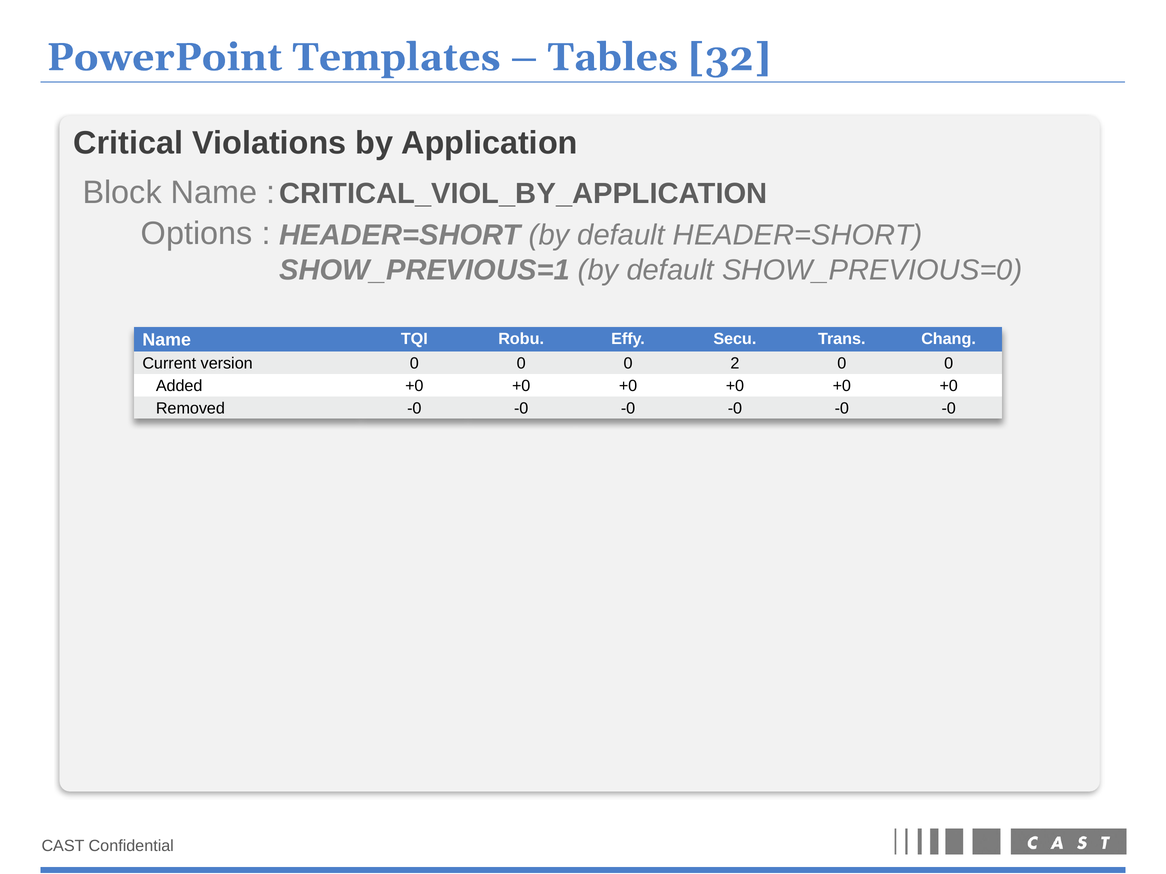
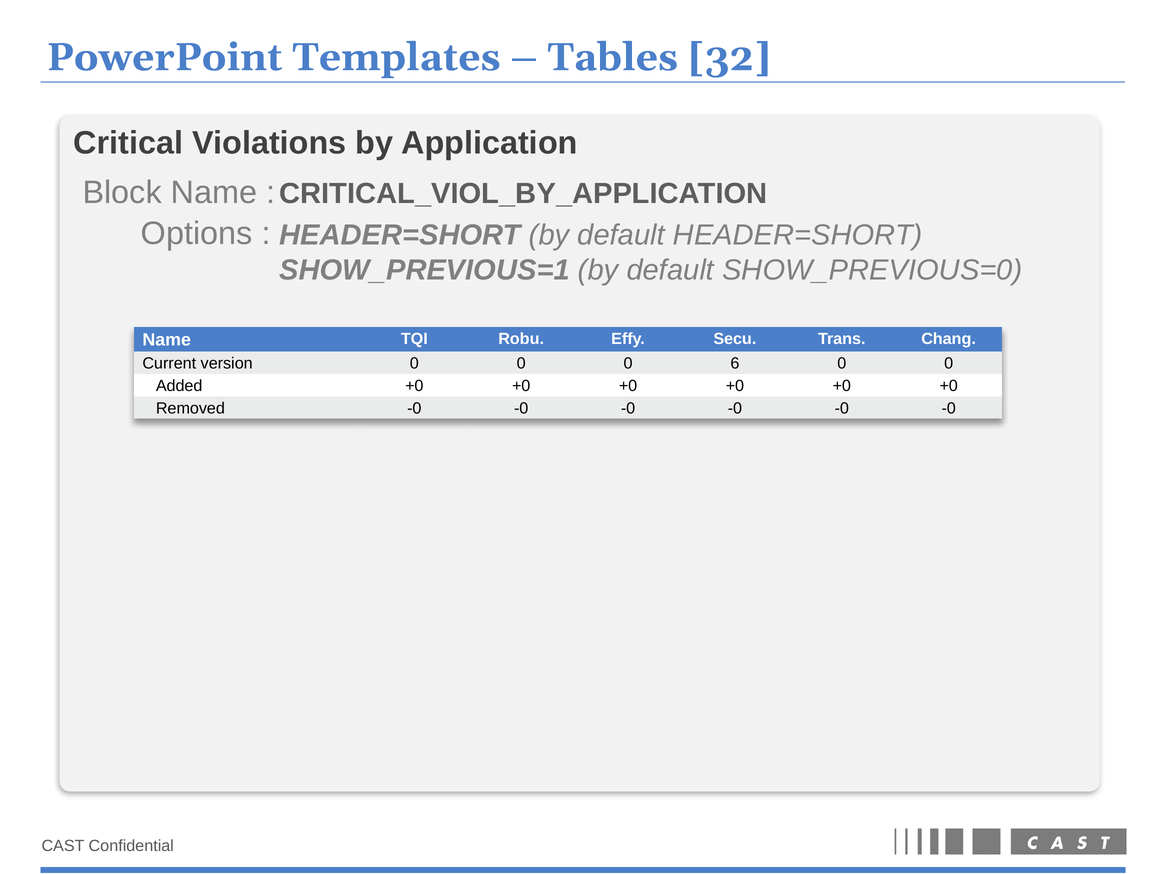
2: 2 -> 6
